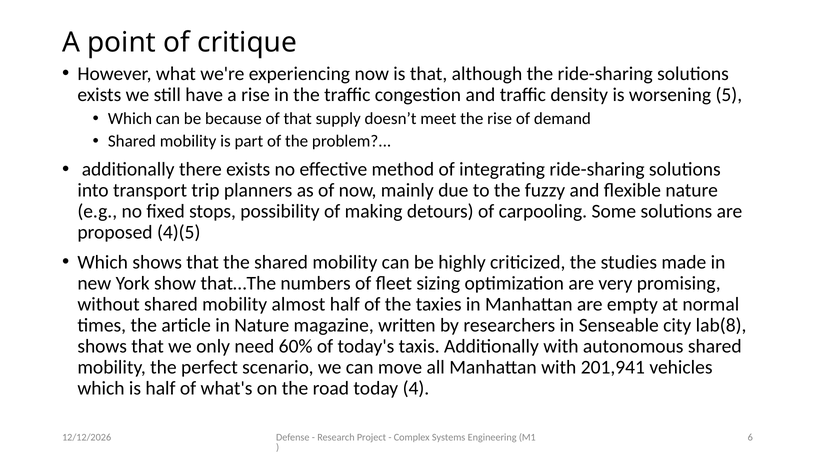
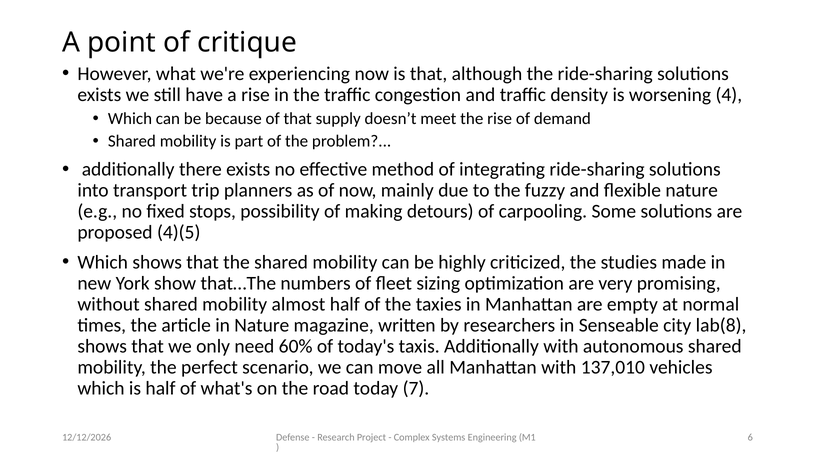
5: 5 -> 4
201,941: 201,941 -> 137,010
4: 4 -> 7
